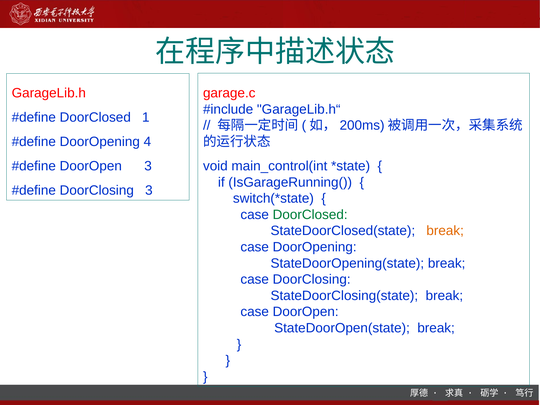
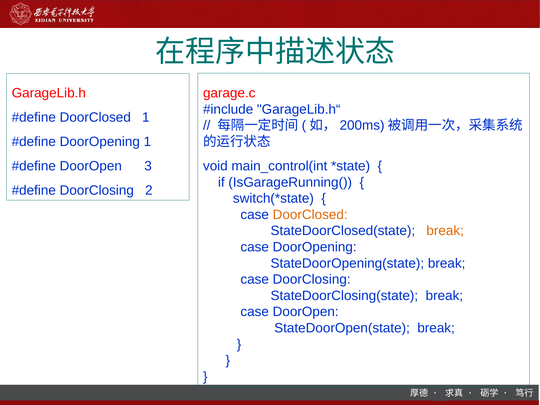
DoorOpening 4: 4 -> 1
DoorClosing 3: 3 -> 2
DoorClosed at (310, 215) colour: green -> orange
